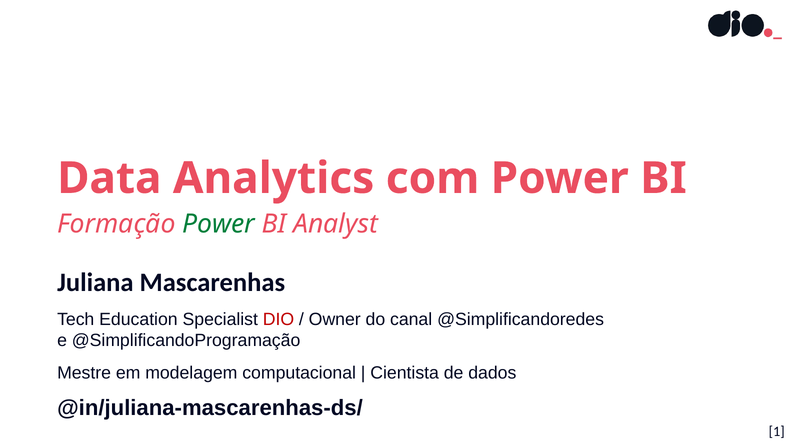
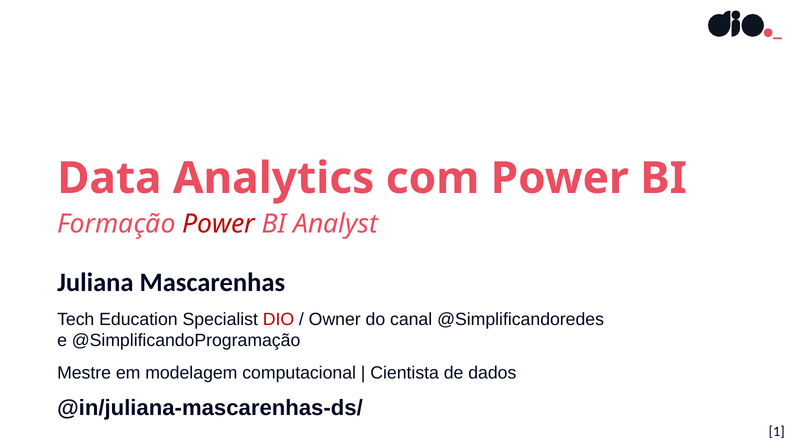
Power at (219, 224) colour: green -> red
